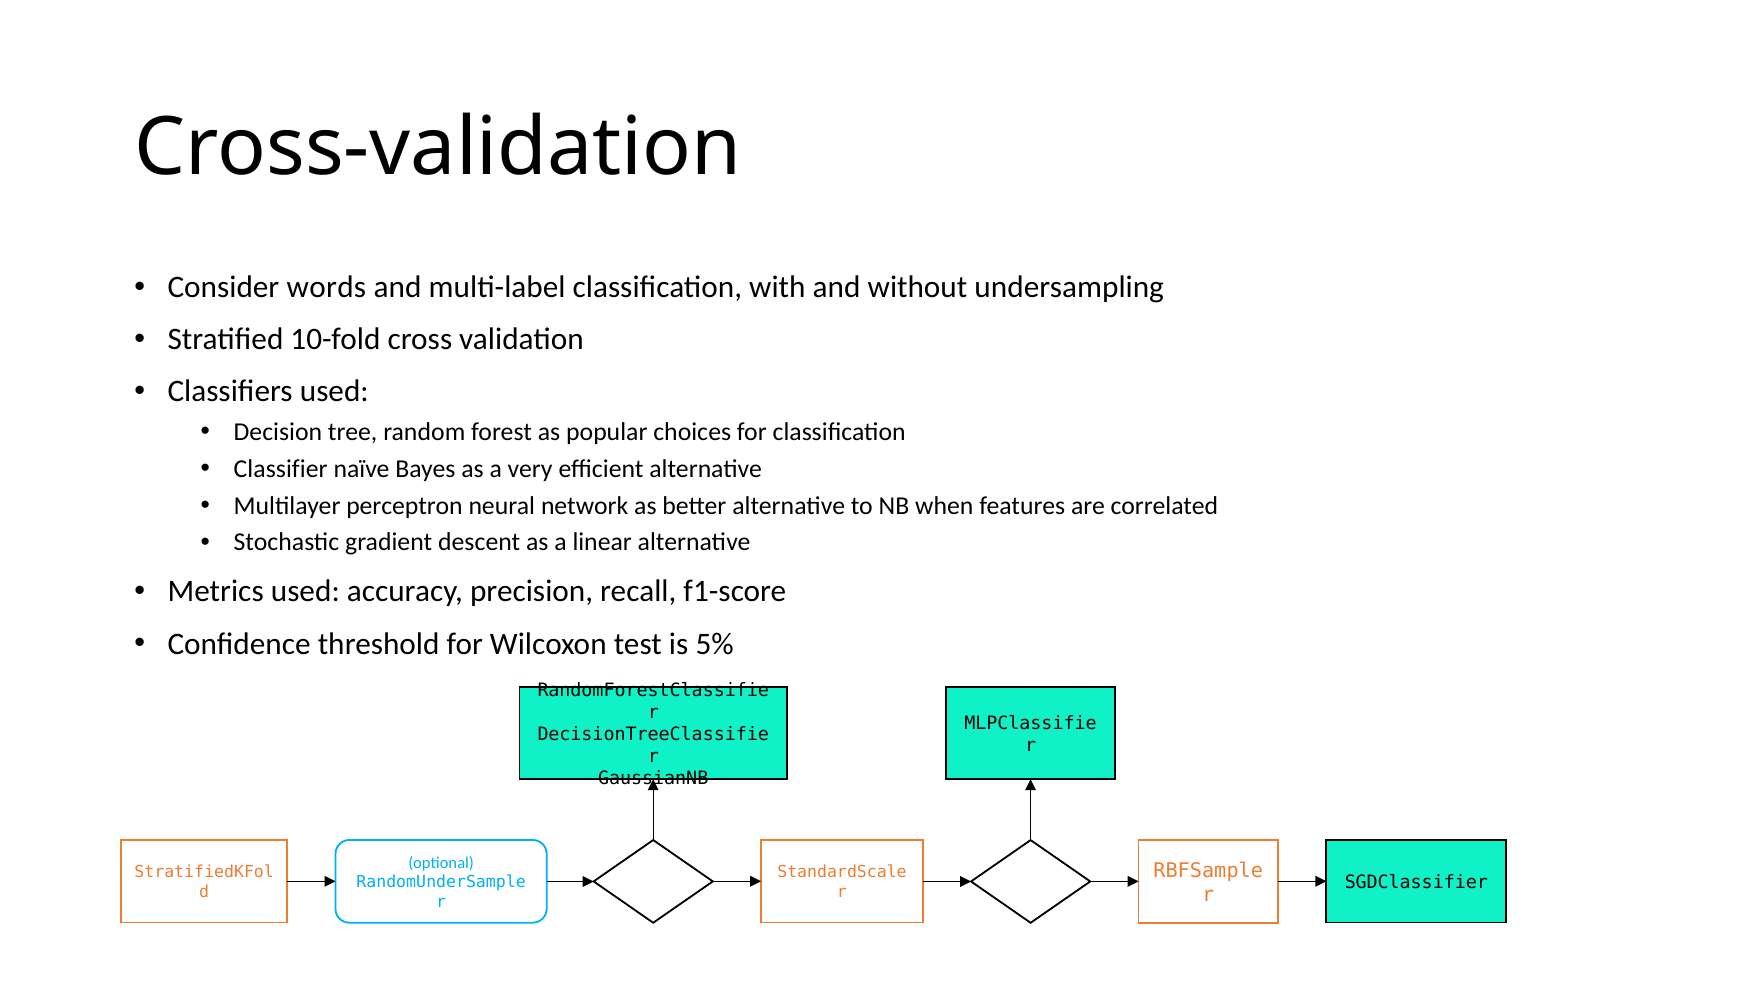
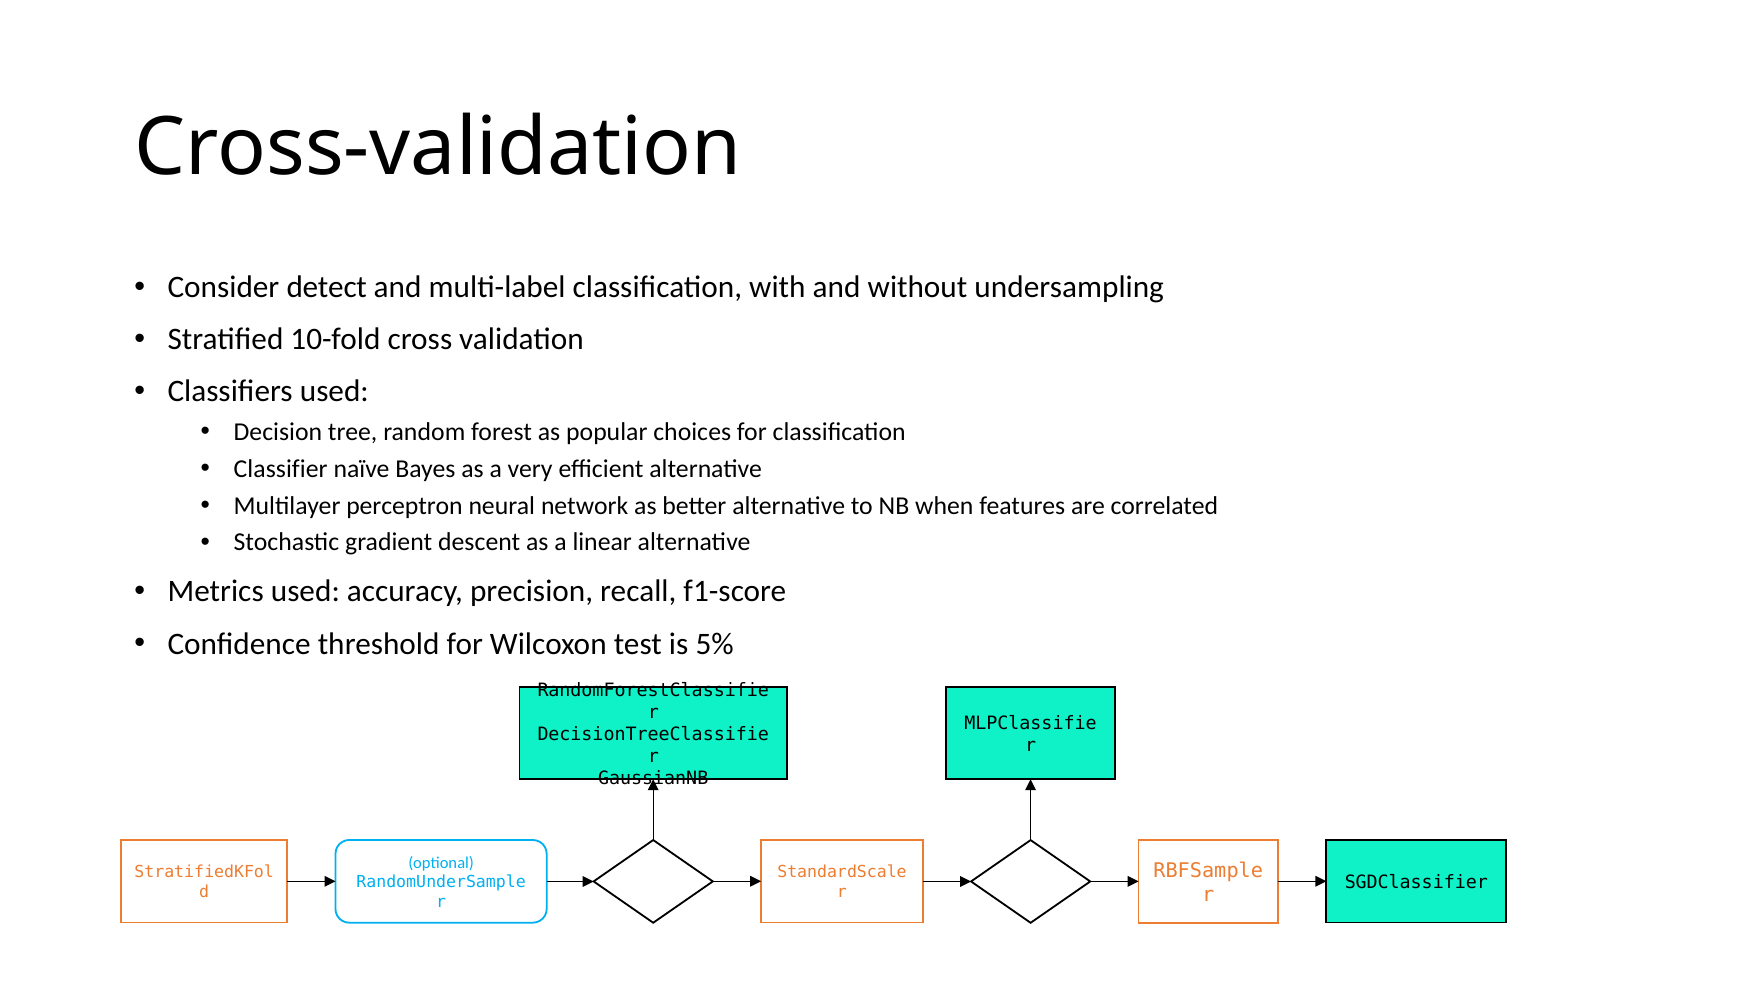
words: words -> detect
